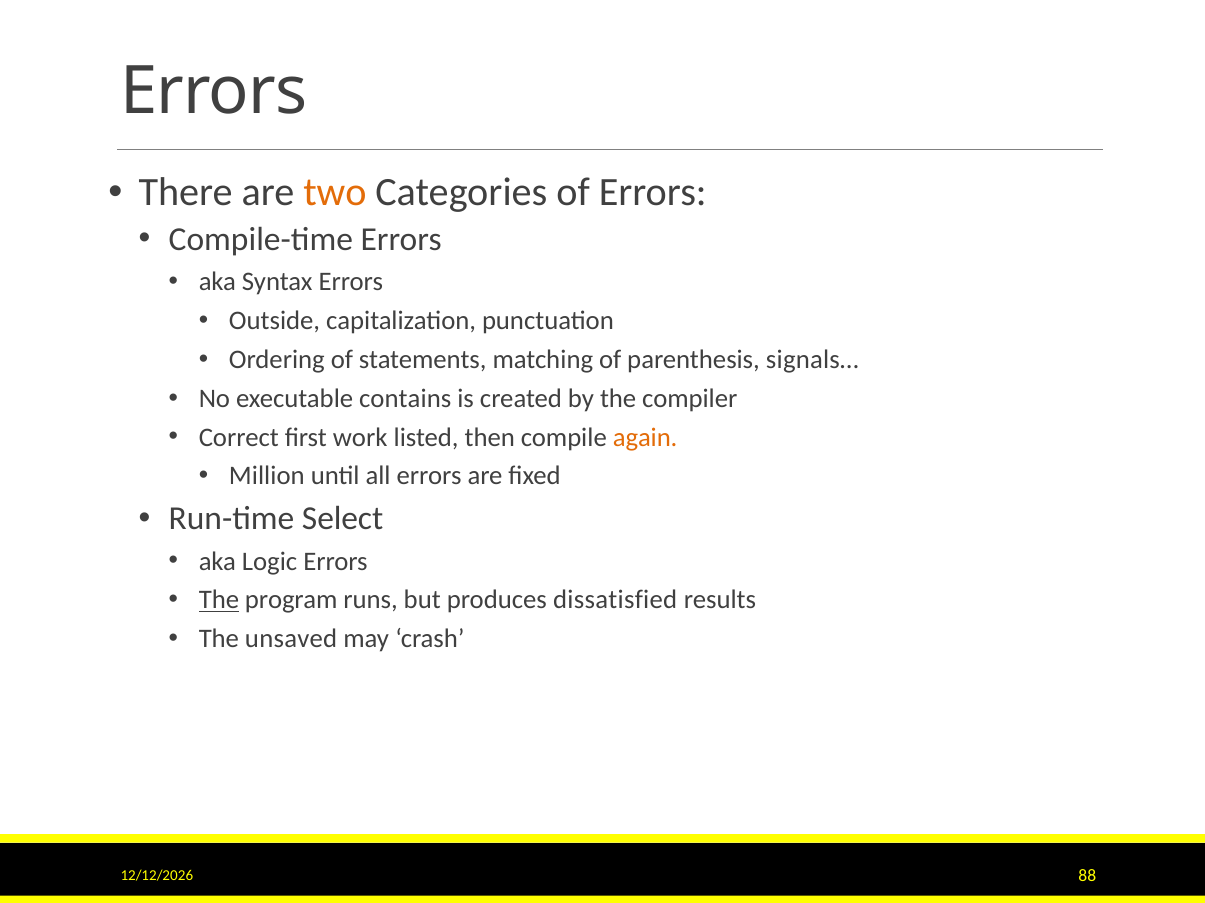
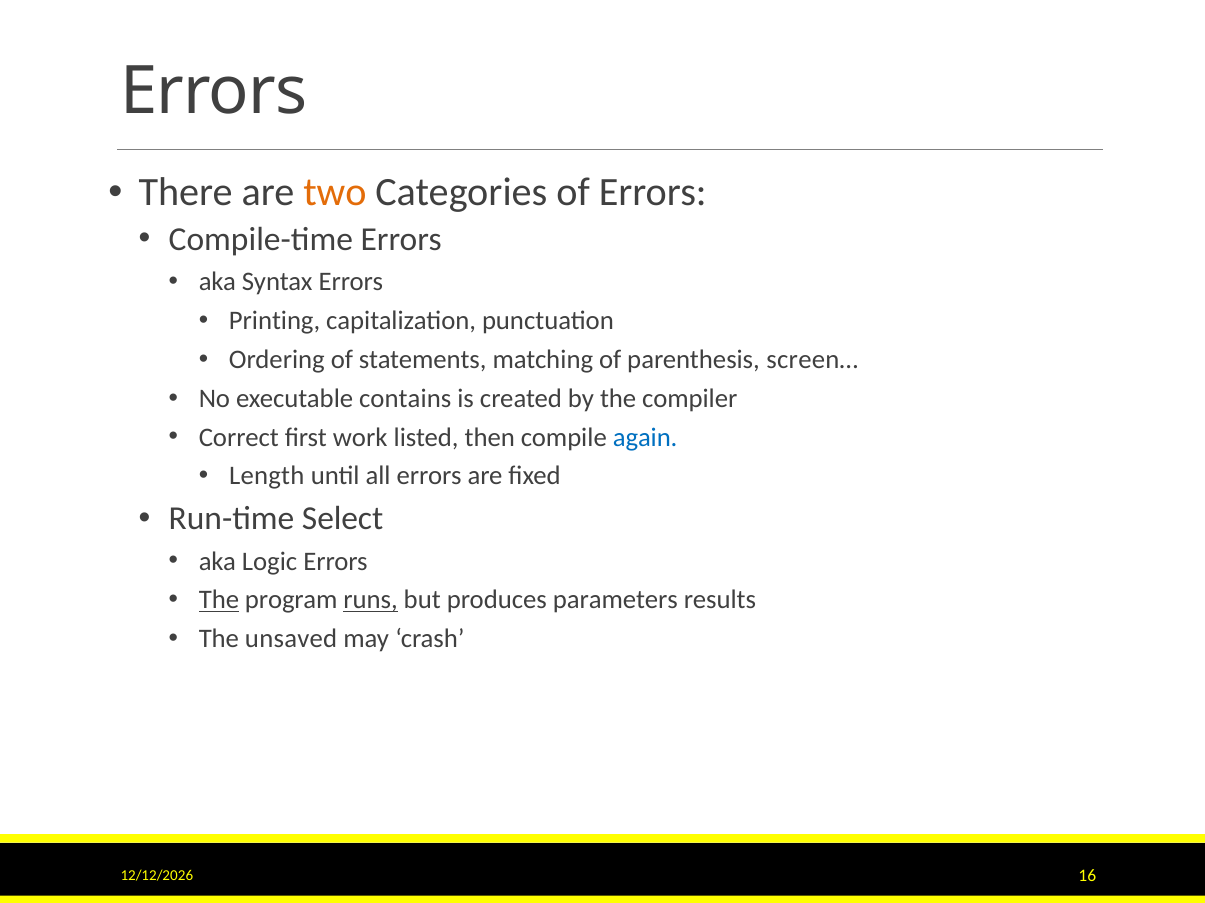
Outside: Outside -> Printing
signals…: signals… -> screen…
again colour: orange -> blue
Million: Million -> Length
runs underline: none -> present
dissatisfied: dissatisfied -> parameters
88: 88 -> 16
